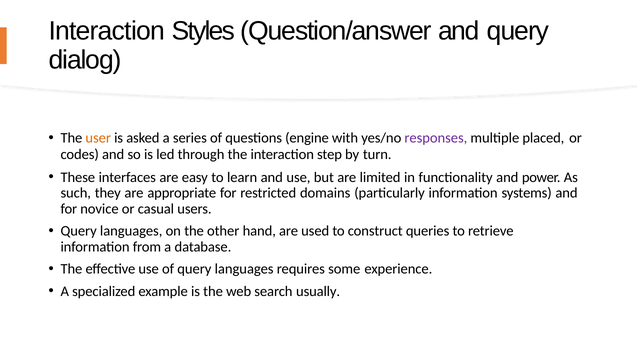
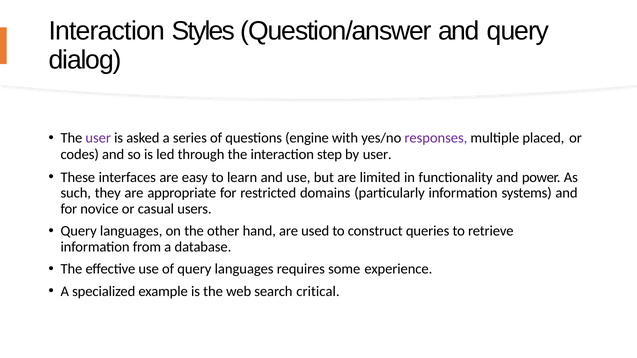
user at (98, 138) colour: orange -> purple
by turn: turn -> user
usually: usually -> critical
